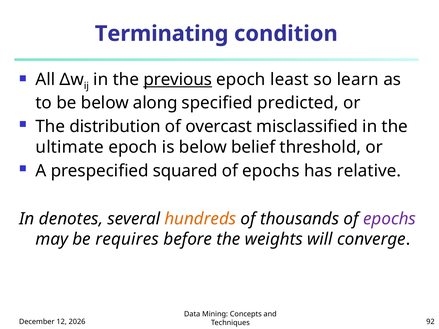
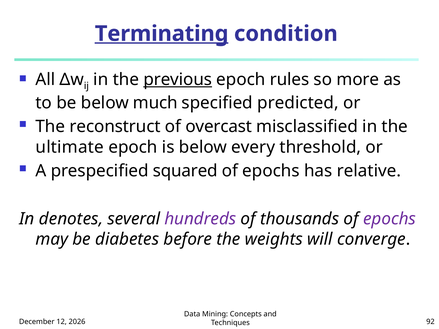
Terminating underline: none -> present
least: least -> rules
learn: learn -> more
along: along -> much
distribution: distribution -> reconstruct
belief: belief -> every
hundreds colour: orange -> purple
requires: requires -> diabetes
